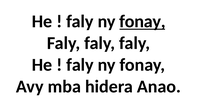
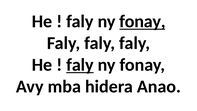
faly at (80, 65) underline: none -> present
